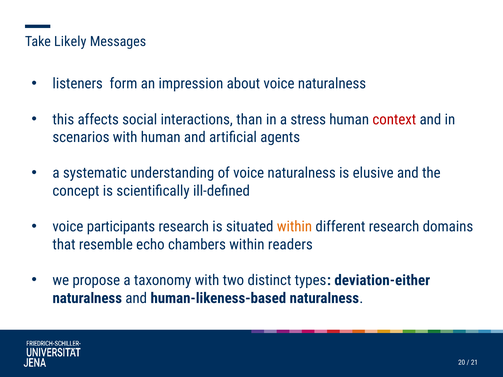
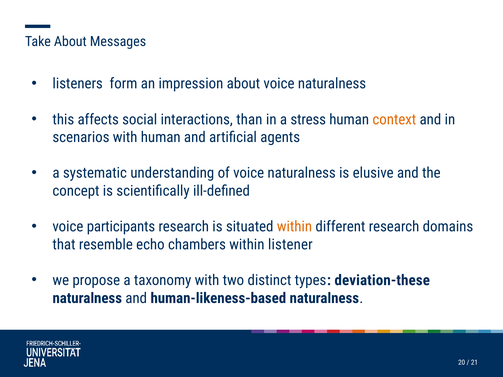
Take Likely: Likely -> About
context colour: red -> orange
readers: readers -> listener
deviation-either: deviation-either -> deviation-these
